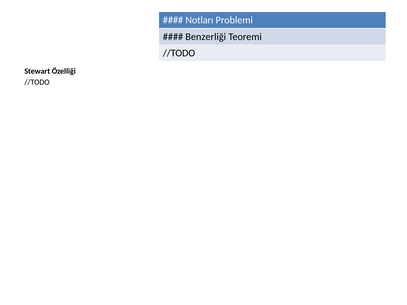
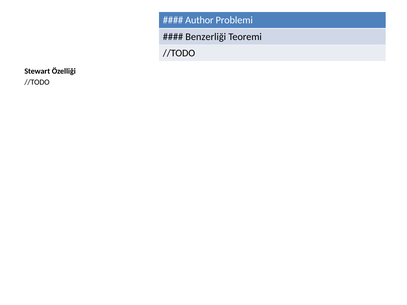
Notları: Notları -> Author
